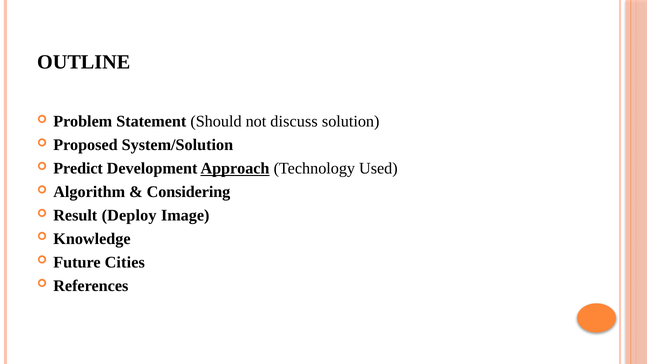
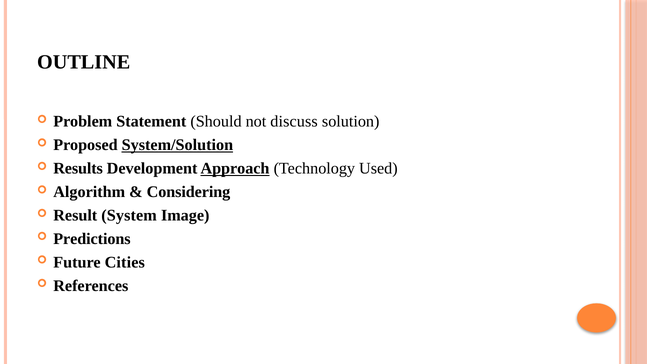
System/Solution underline: none -> present
Predict: Predict -> Results
Deploy: Deploy -> System
Knowledge: Knowledge -> Predictions
